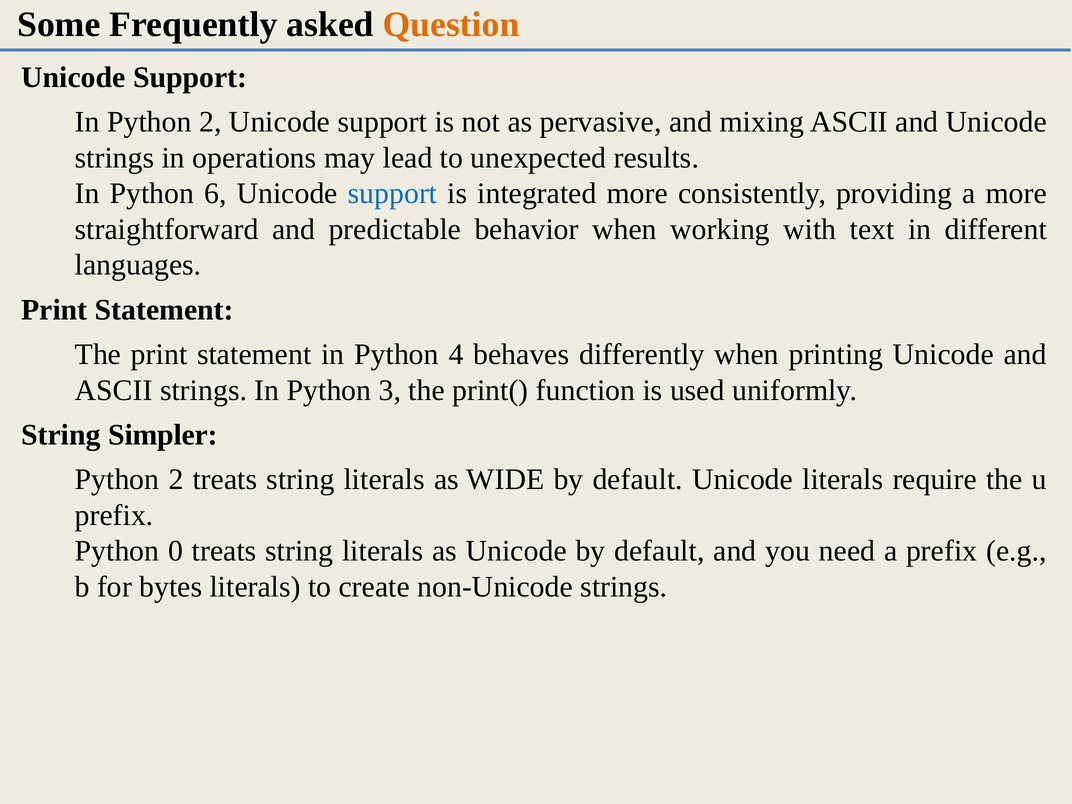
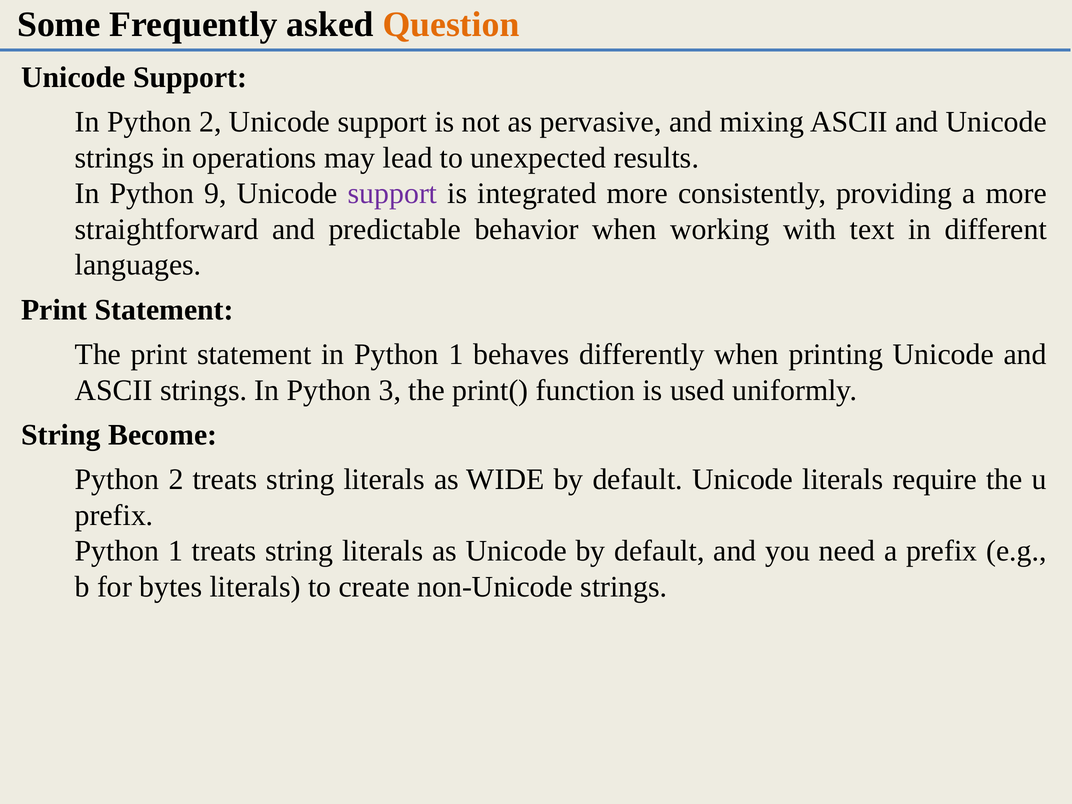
6: 6 -> 9
support at (393, 194) colour: blue -> purple
in Python 4: 4 -> 1
Simpler: Simpler -> Become
0 at (176, 551): 0 -> 1
